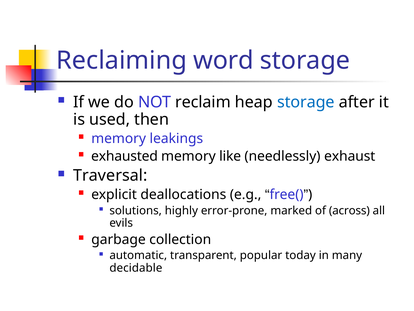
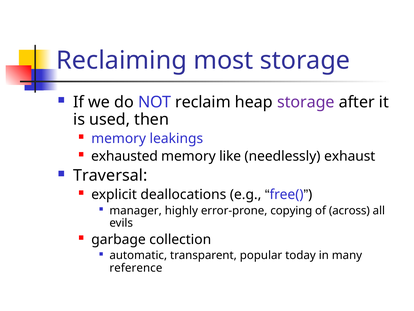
word: word -> most
storage at (306, 102) colour: blue -> purple
solutions: solutions -> manager
marked: marked -> copying
decidable: decidable -> reference
